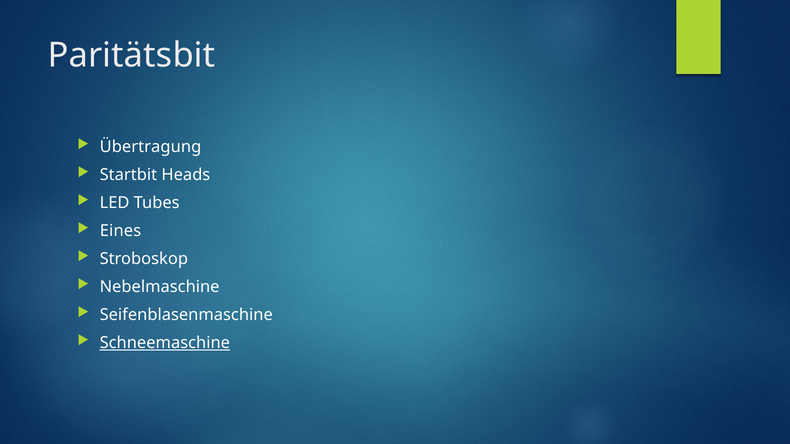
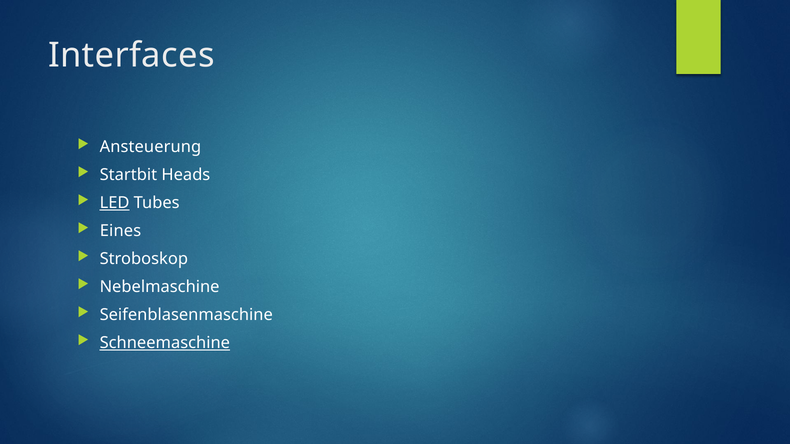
Paritätsbit: Paritätsbit -> Interfaces
Übertragung: Übertragung -> Ansteuerung
LED underline: none -> present
